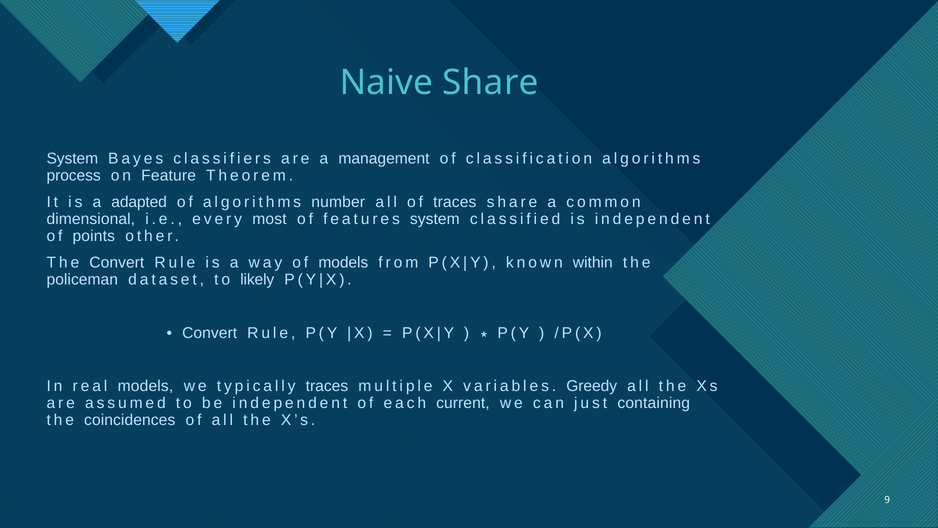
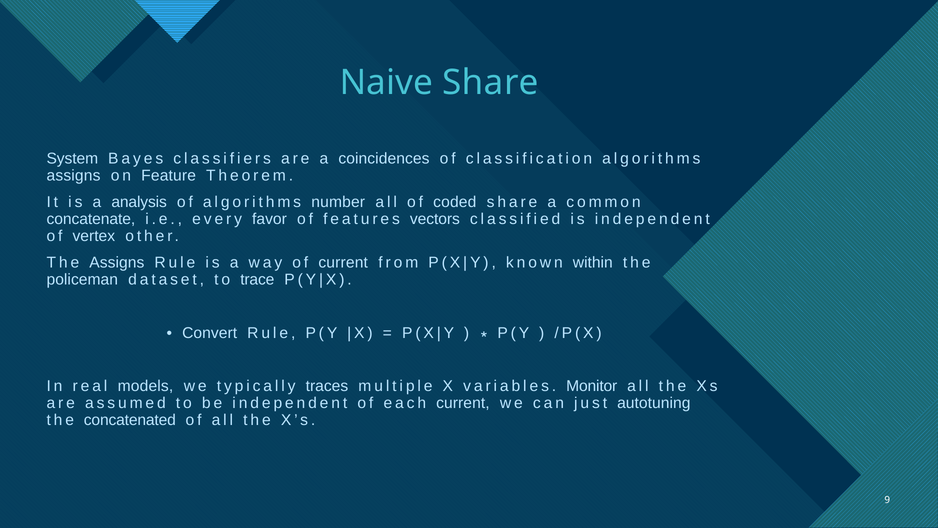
management: management -> coincidences
process at (74, 175): process -> assigns
adapted: adapted -> analysis
of traces: traces -> coded
dimensional: dimensional -> concatenate
most: most -> favor
features system: system -> vectors
points: points -> vertex
The Convert: Convert -> Assigns
of models: models -> current
likely: likely -> trace
Greedy: Greedy -> Monitor
containing: containing -> autotuning
coincidences: coincidences -> concatenated
